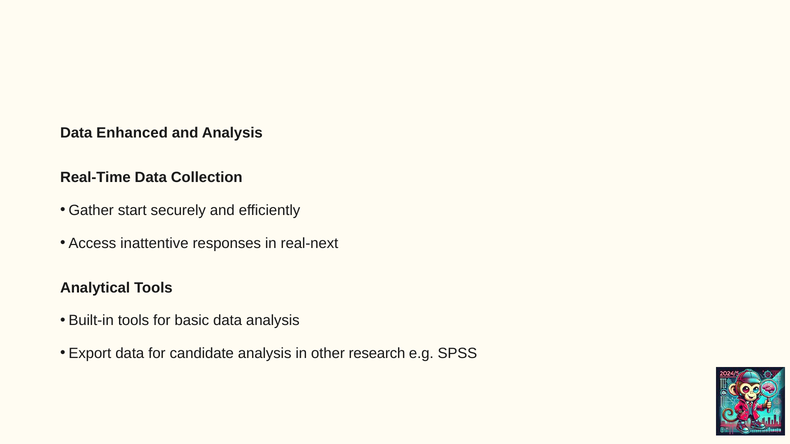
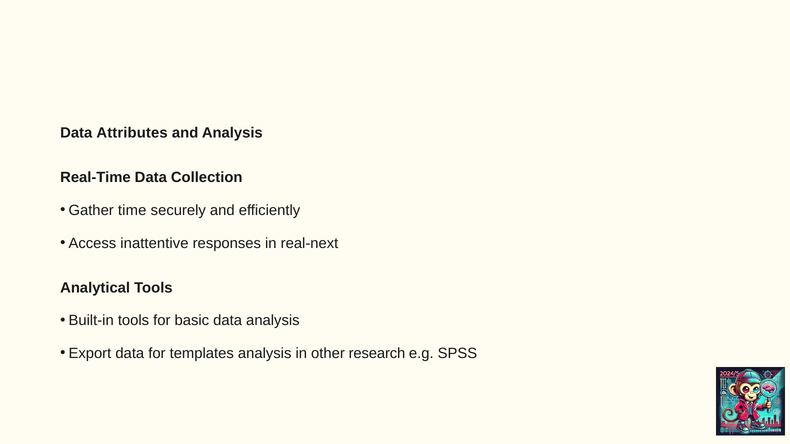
Enhanced: Enhanced -> Attributes
start: start -> time
candidate: candidate -> templates
